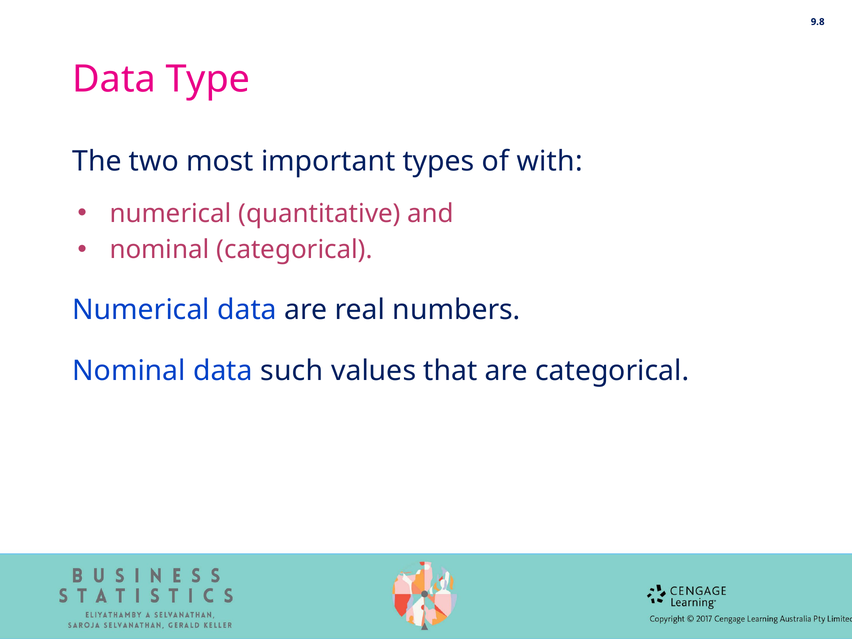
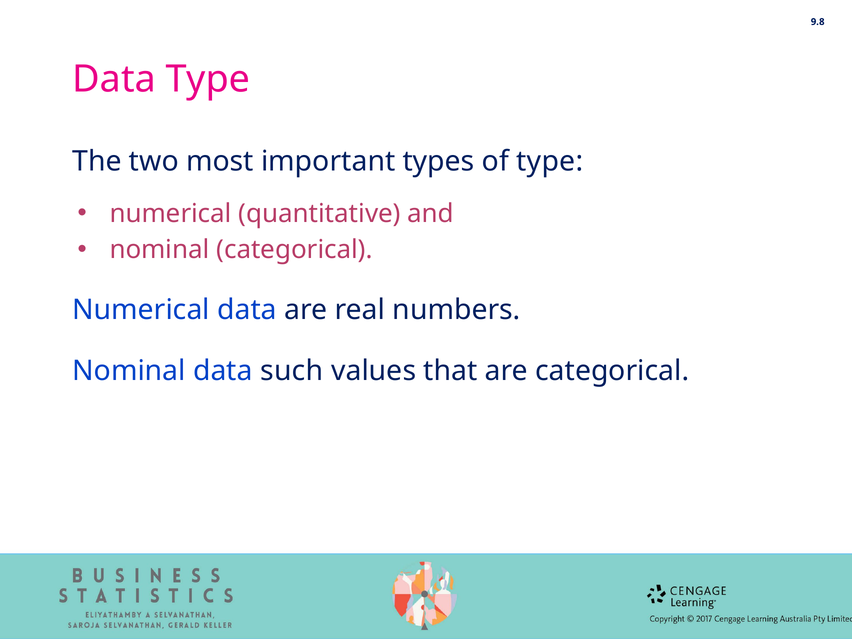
of with: with -> type
